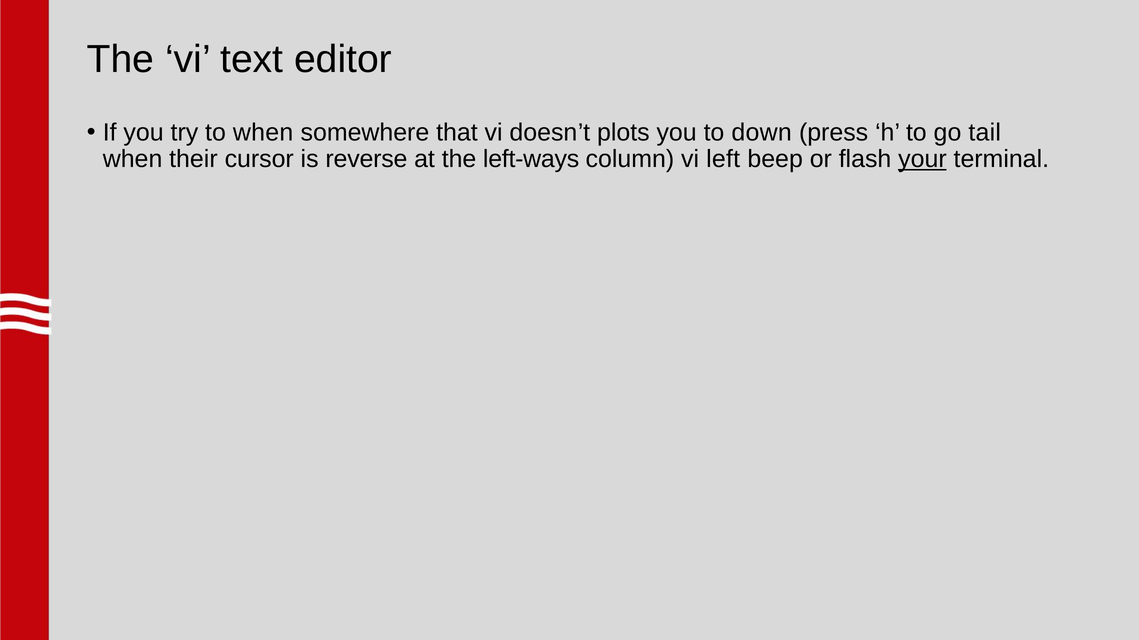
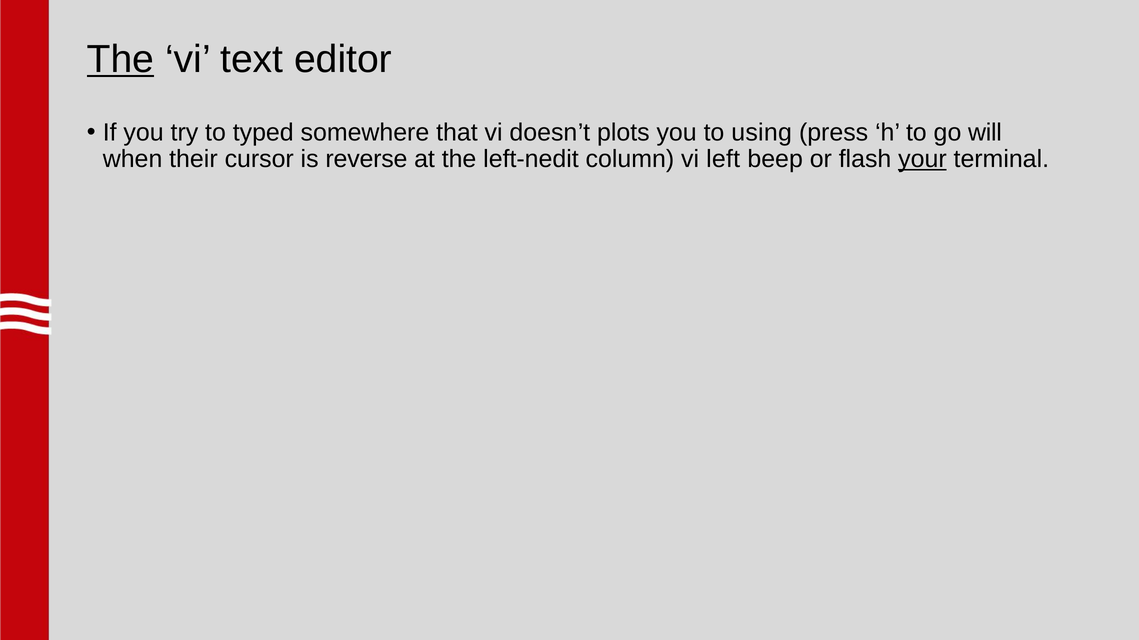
The at (121, 59) underline: none -> present
to when: when -> typed
down: down -> using
tail: tail -> will
left-ways: left-ways -> left-nedit
